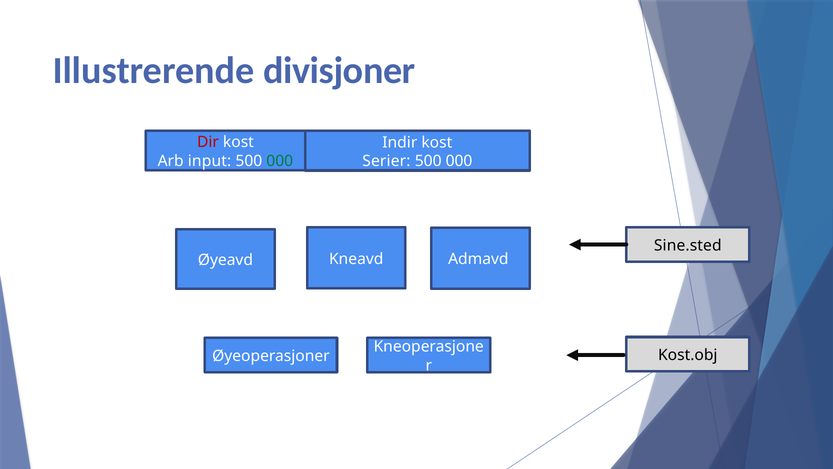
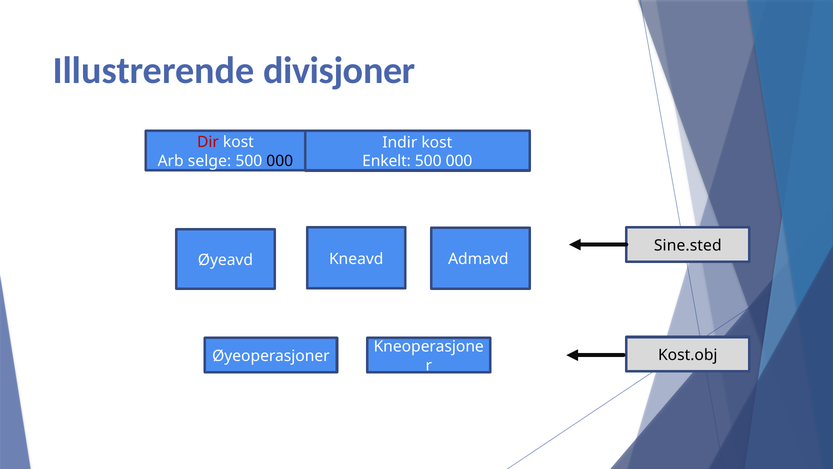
input: input -> selge
000 at (280, 161) colour: green -> black
Serier: Serier -> Enkelt
